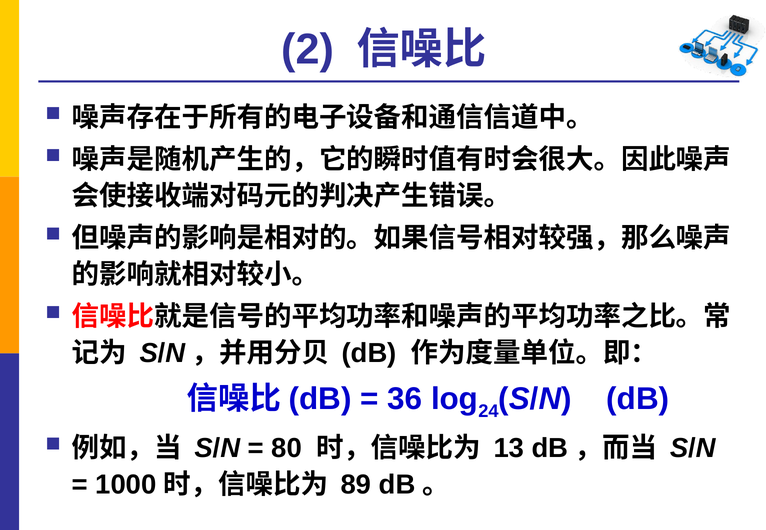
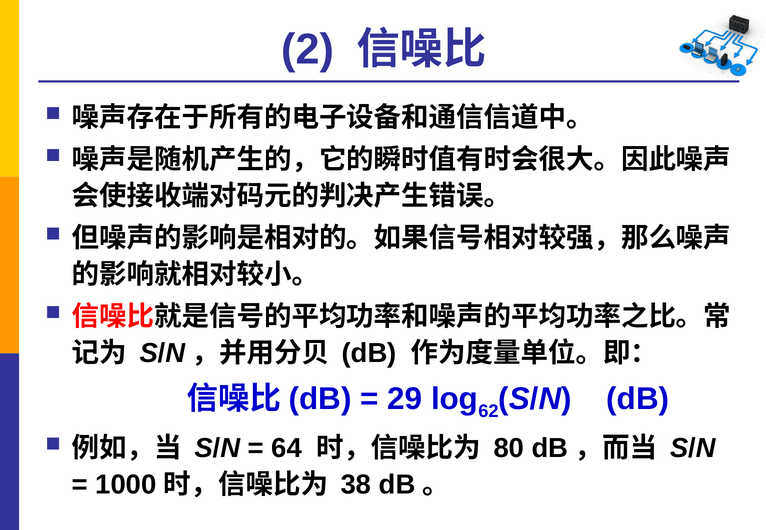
36: 36 -> 29
24: 24 -> 62
80: 80 -> 64
13: 13 -> 80
89: 89 -> 38
